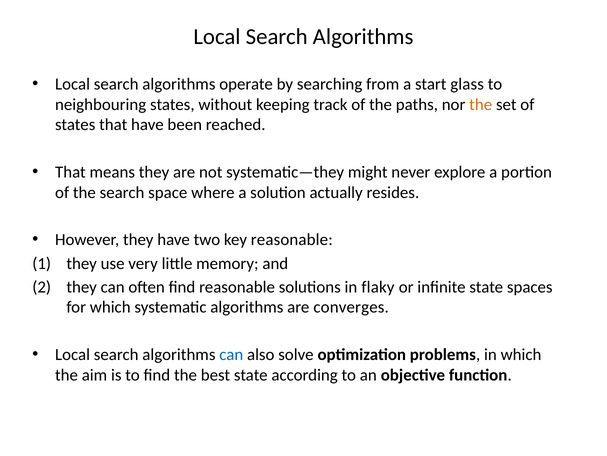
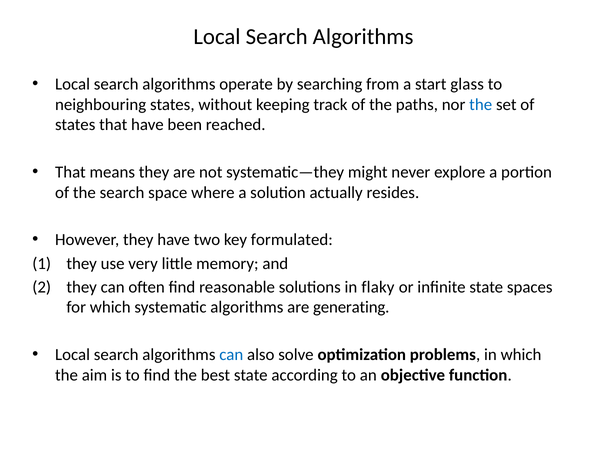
the at (481, 104) colour: orange -> blue
key reasonable: reasonable -> formulated
converges: converges -> generating
